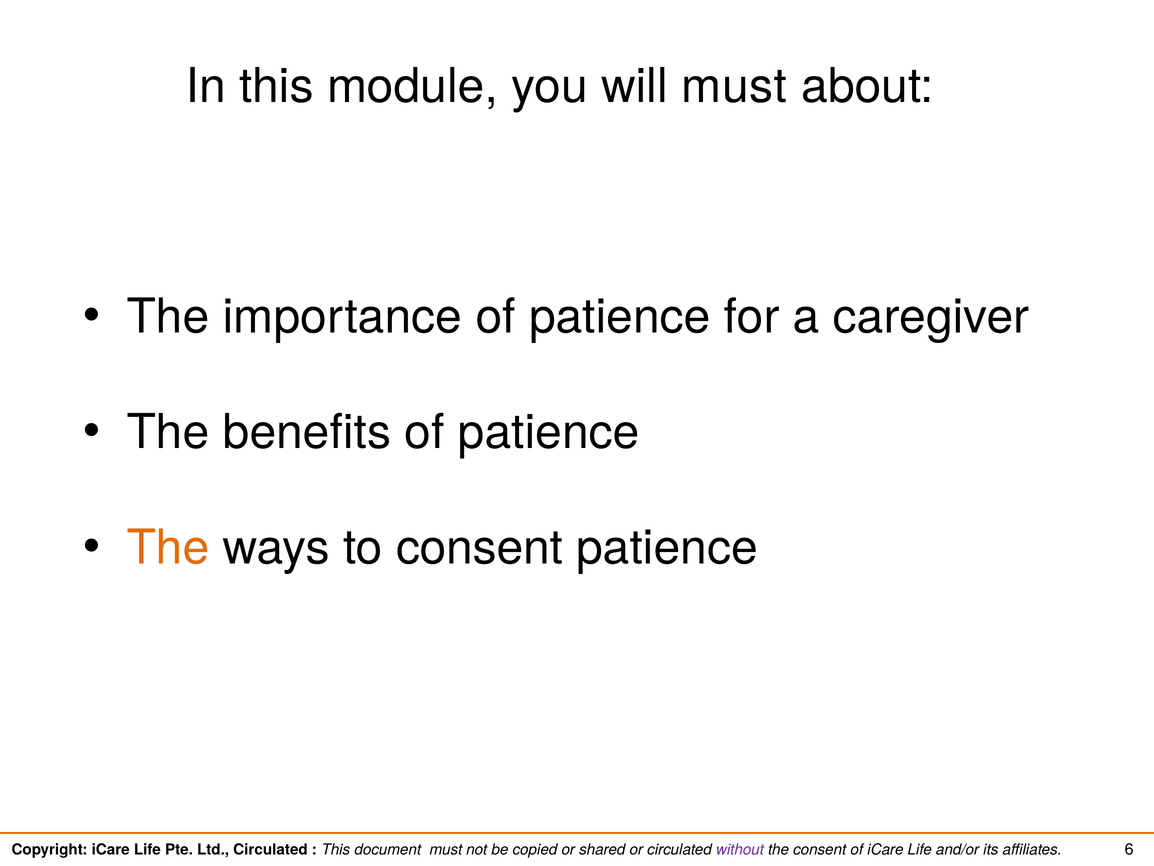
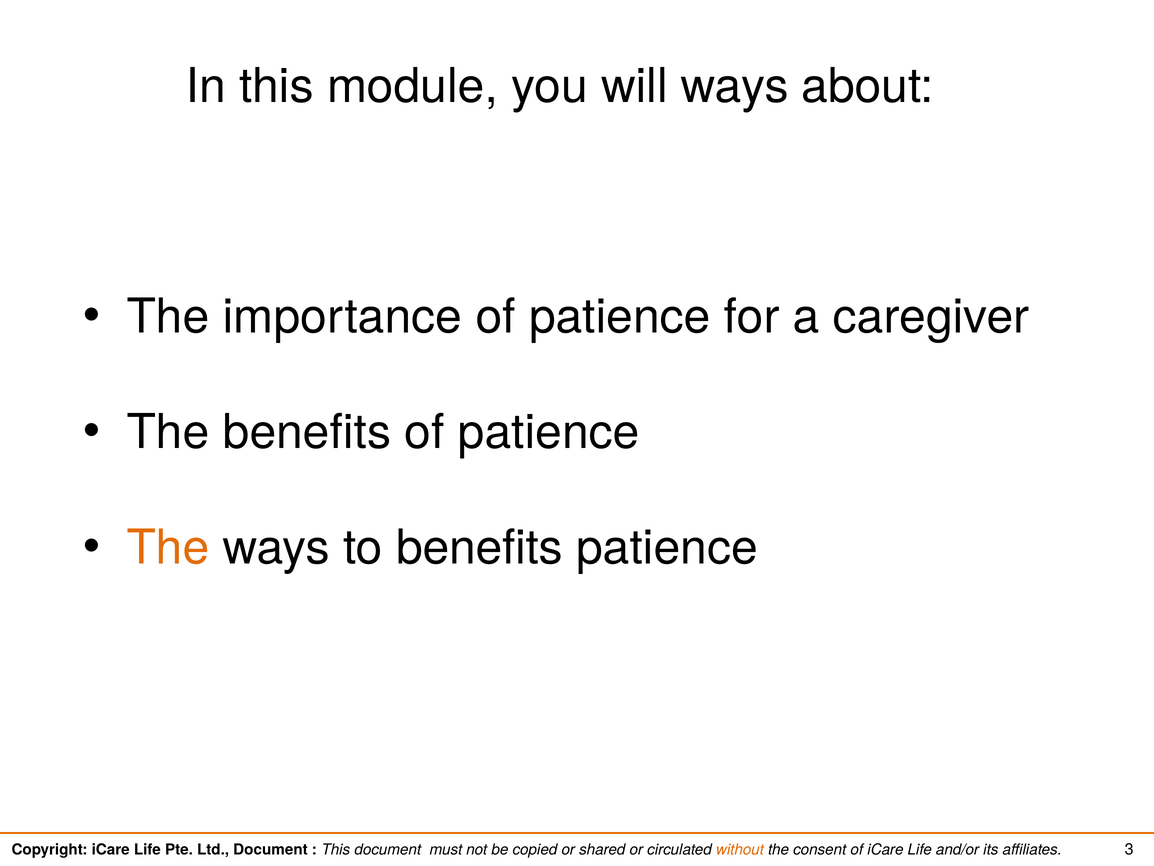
will must: must -> ways
to consent: consent -> benefits
Ltd Circulated: Circulated -> Document
without colour: purple -> orange
6: 6 -> 3
